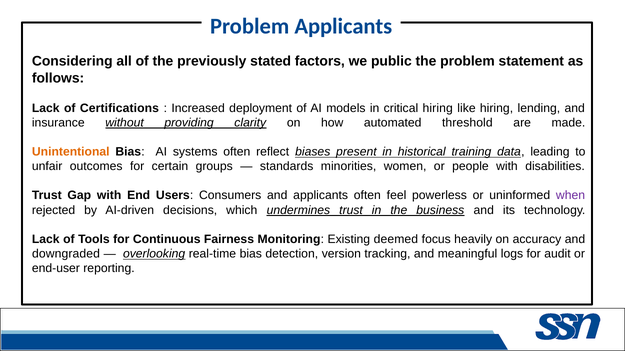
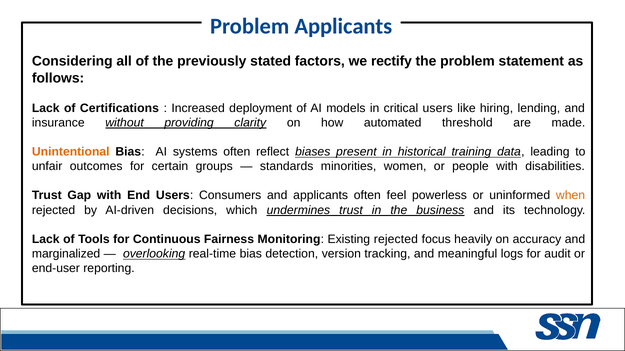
public: public -> rectify
critical hiring: hiring -> users
when colour: purple -> orange
Existing deemed: deemed -> rejected
downgraded: downgraded -> marginalized
